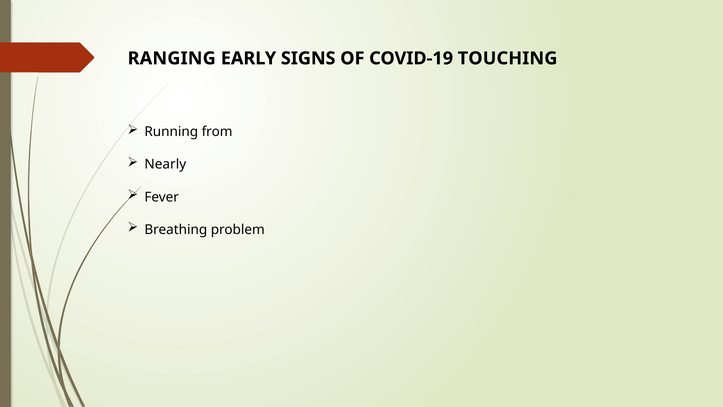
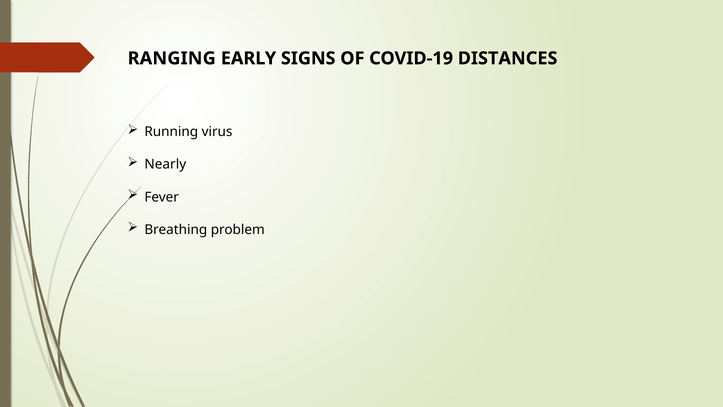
TOUCHING: TOUCHING -> DISTANCES
from: from -> virus
